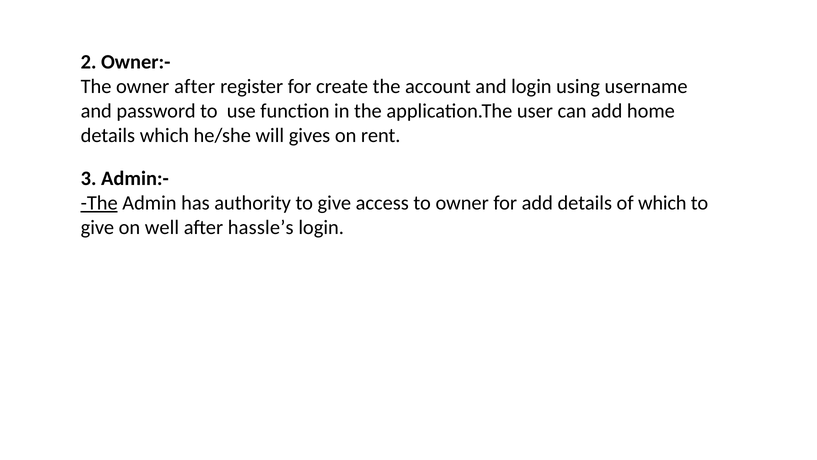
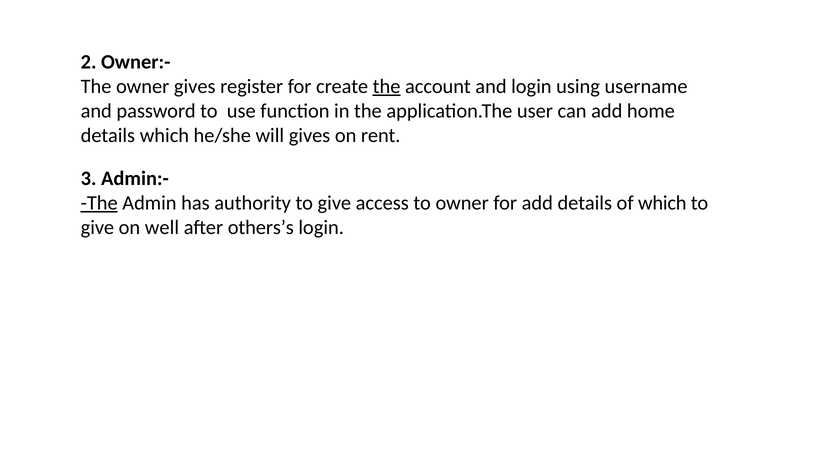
owner after: after -> gives
the at (387, 86) underline: none -> present
hassle’s: hassle’s -> others’s
